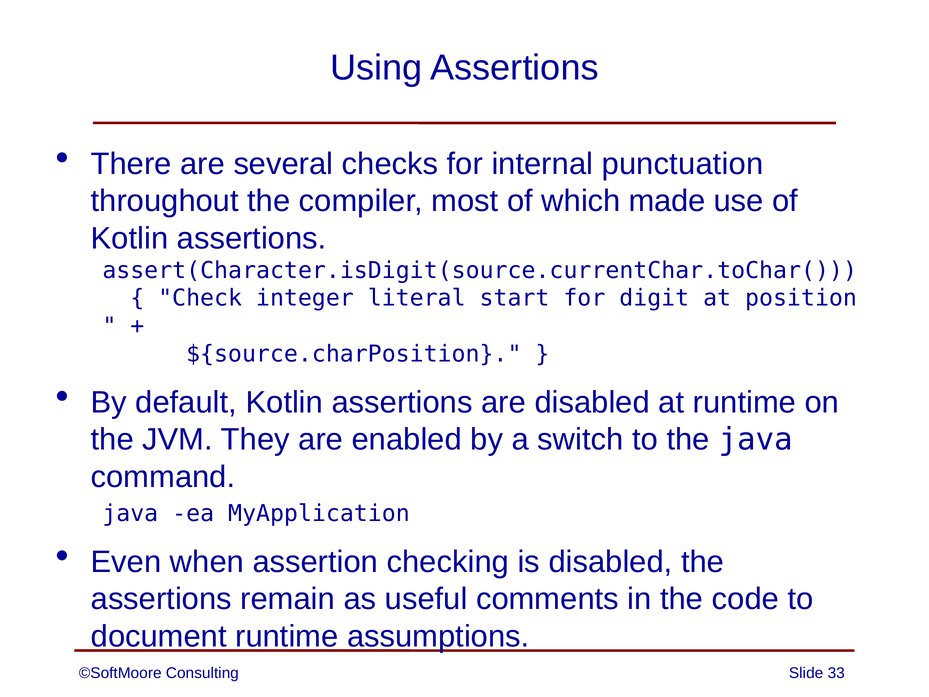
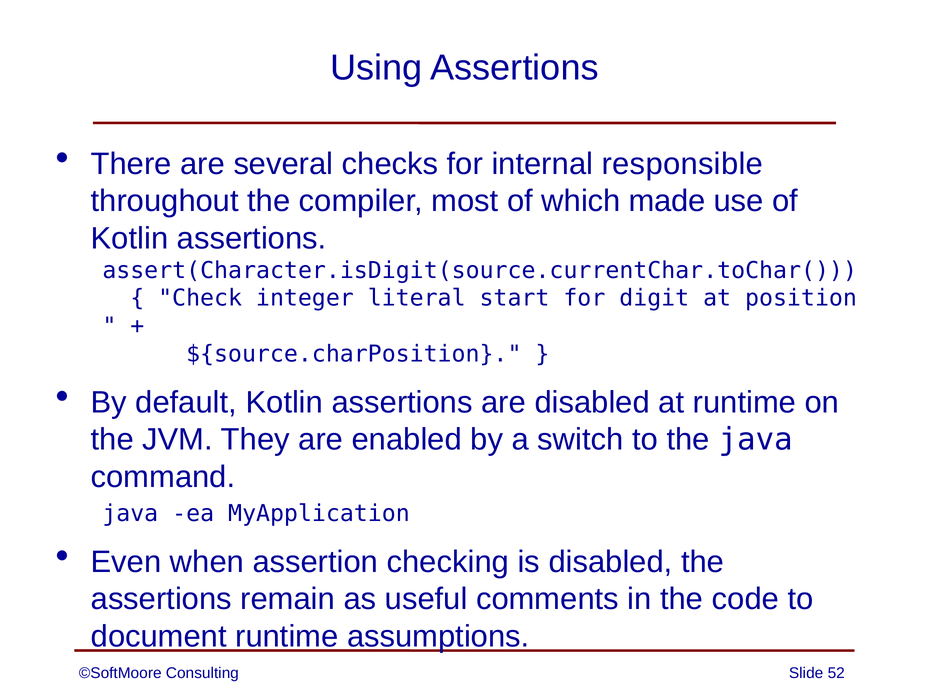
punctuation: punctuation -> responsible
33: 33 -> 52
